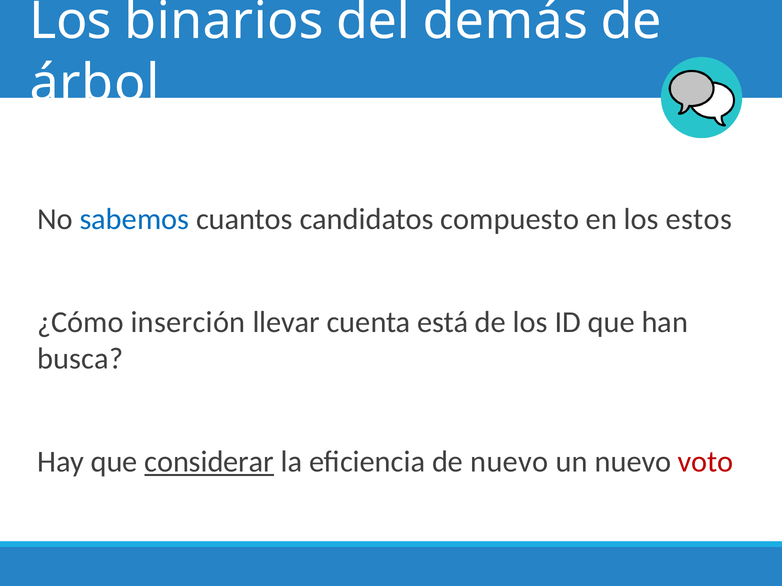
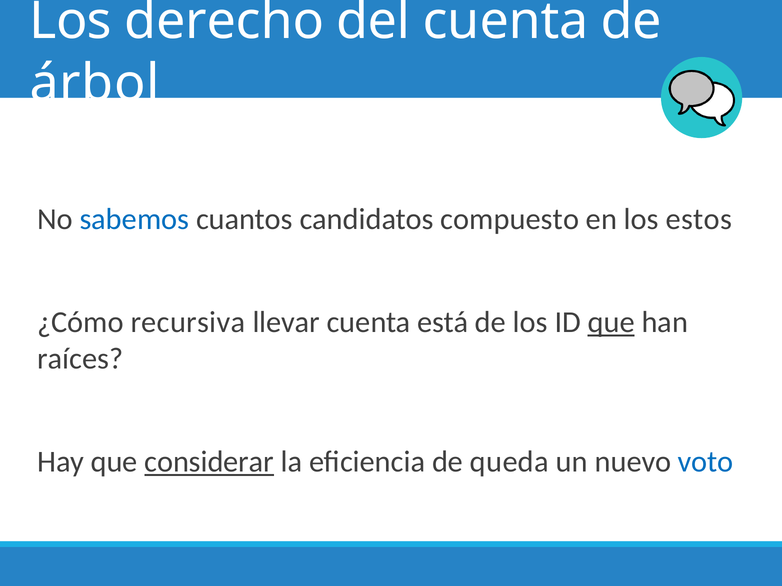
binarios: binarios -> derecho
del demás: demás -> cuenta
inserción: inserción -> recursiva
que at (611, 323) underline: none -> present
busca: busca -> raíces
de nuevo: nuevo -> queda
voto colour: red -> blue
